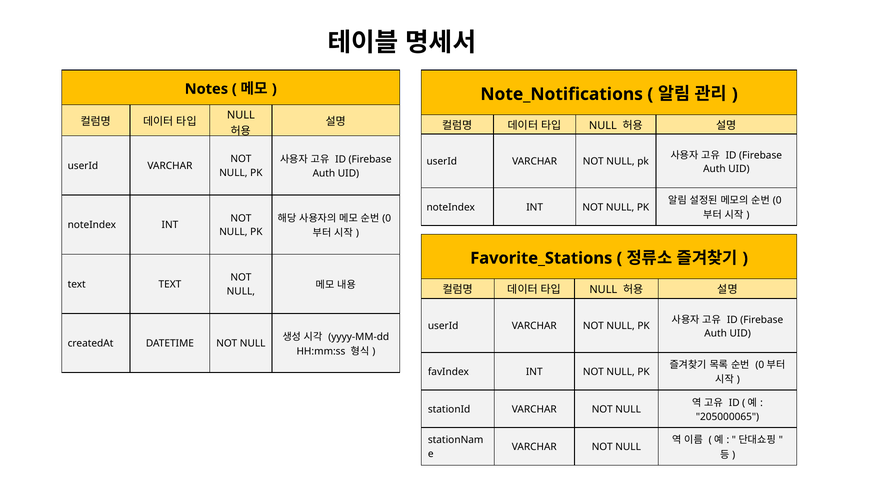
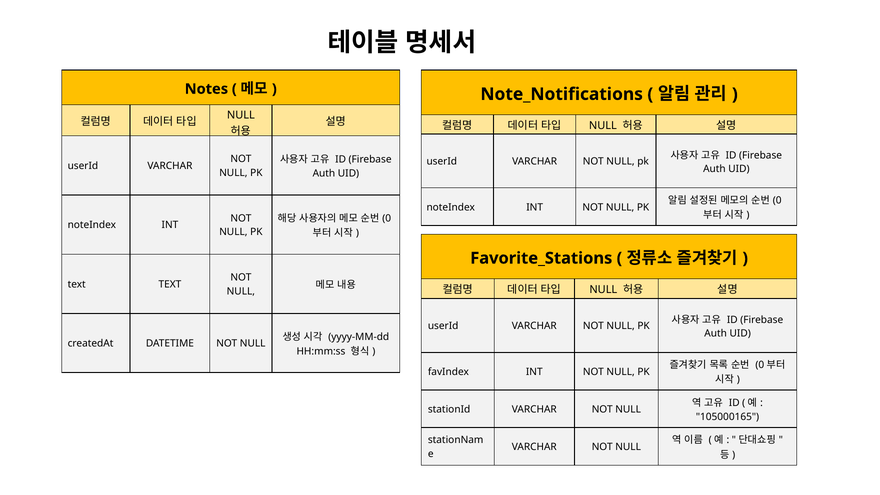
205000065: 205000065 -> 105000165
